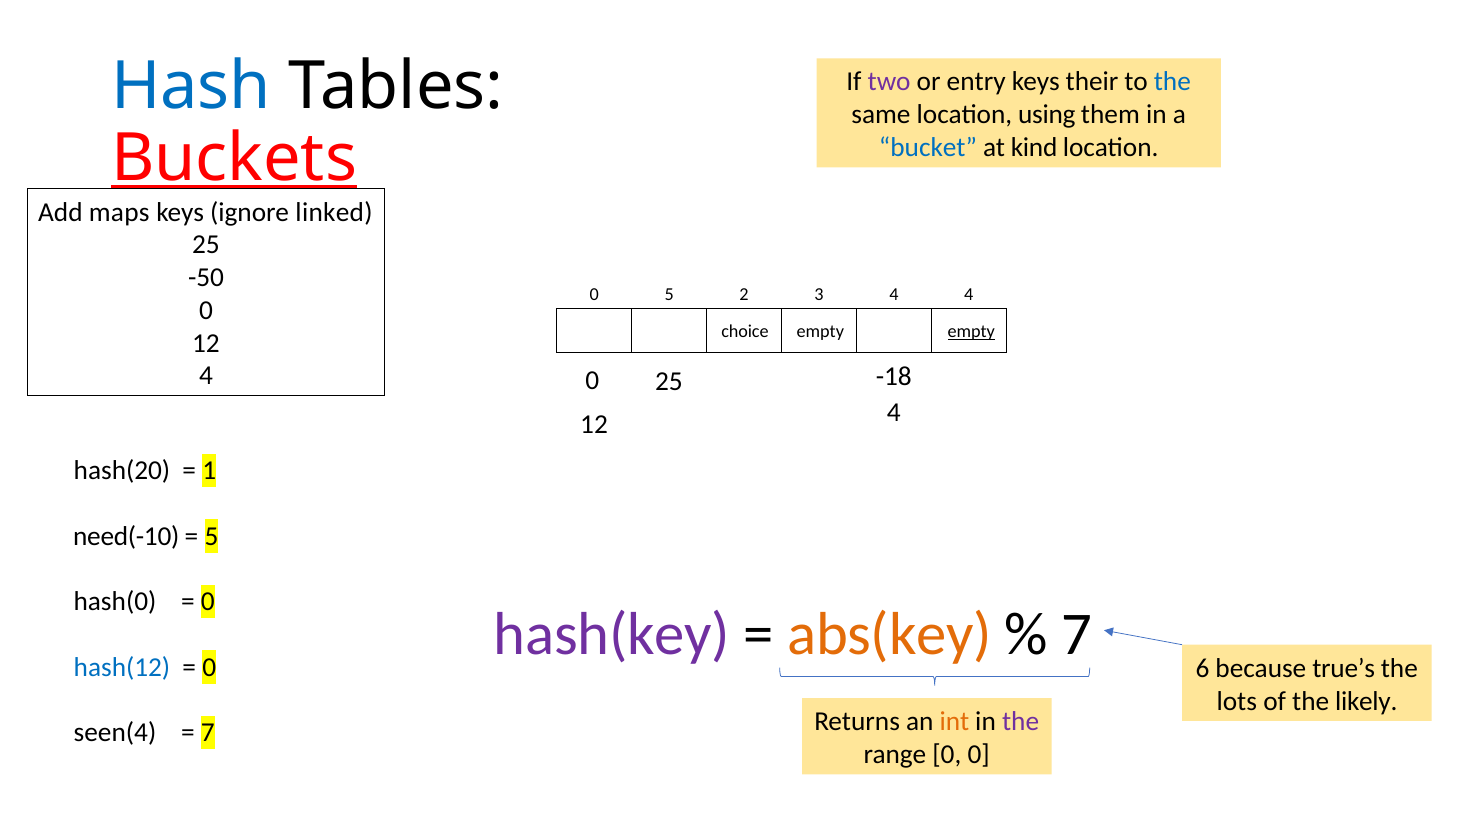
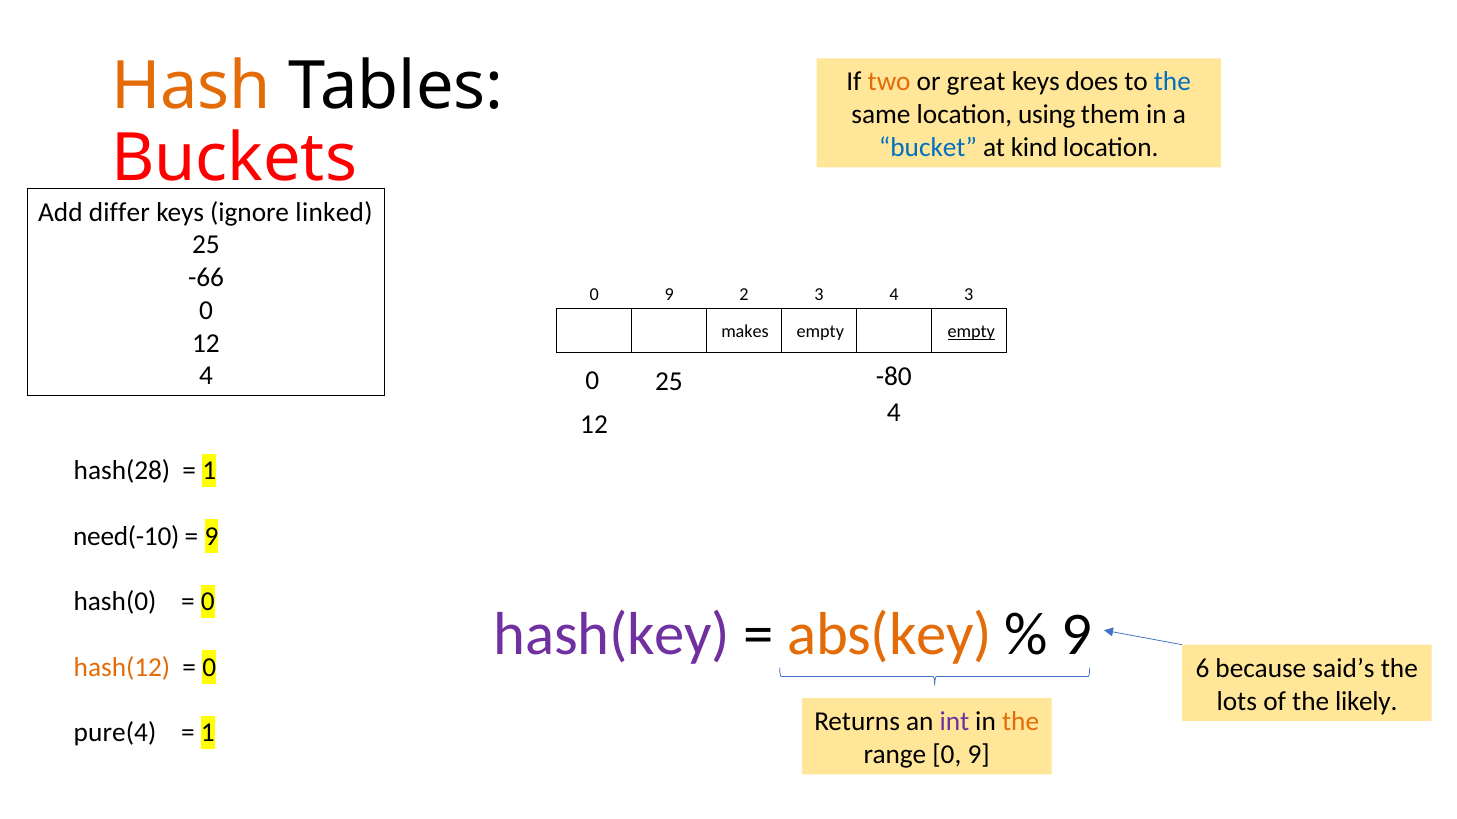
Hash colour: blue -> orange
two colour: purple -> orange
entry: entry -> great
their: their -> does
Buckets underline: present -> none
maps: maps -> differ
-50: -50 -> -66
5 at (669, 294): 5 -> 9
2 4: 4 -> 3
choice: choice -> makes
-18: -18 -> -80
hash(20: hash(20 -> hash(28
5 at (212, 537): 5 -> 9
7 at (1077, 635): 7 -> 9
hash(12 colour: blue -> orange
true’s: true’s -> said’s
int colour: orange -> purple
the at (1021, 722) colour: purple -> orange
seen(4: seen(4 -> pure(4
7 at (208, 733): 7 -> 1
range 0 0: 0 -> 9
